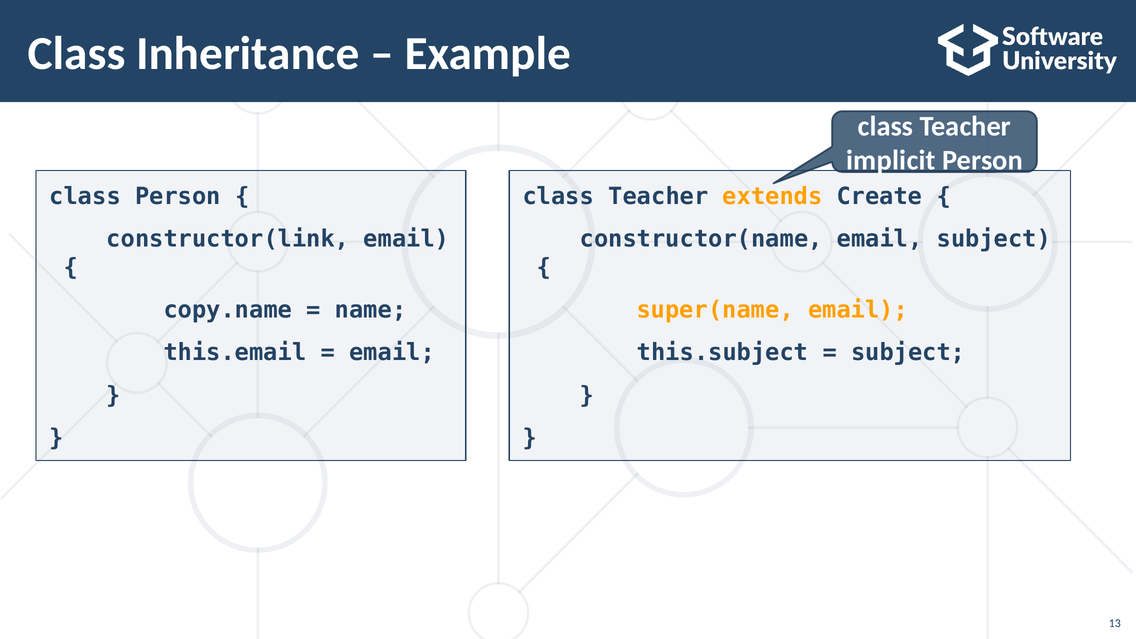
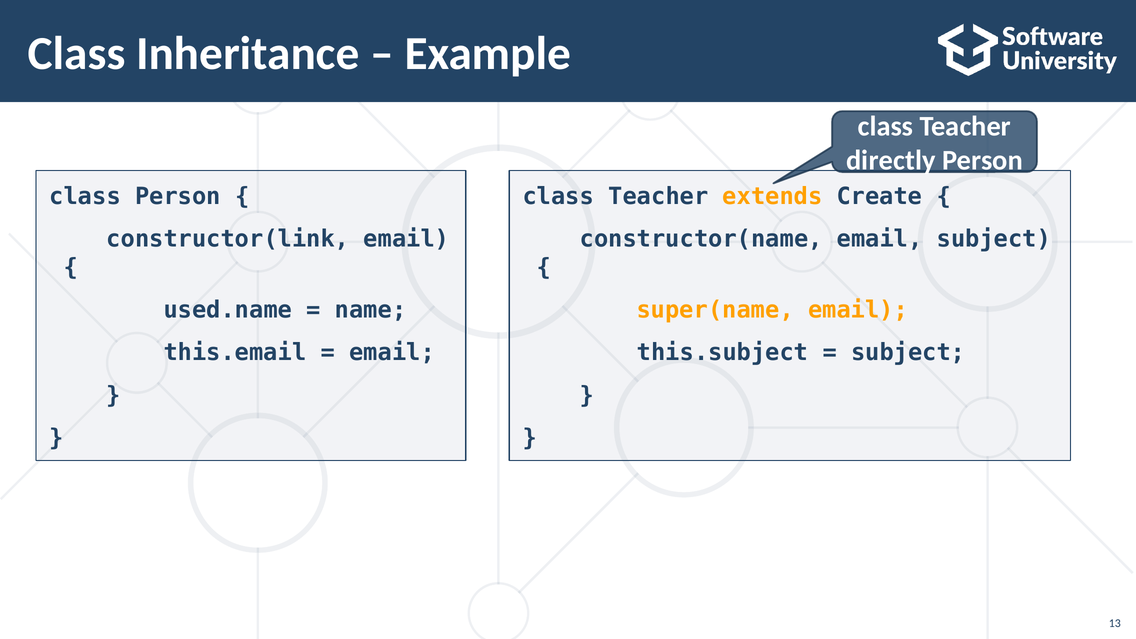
implicit: implicit -> directly
copy.name: copy.name -> used.name
